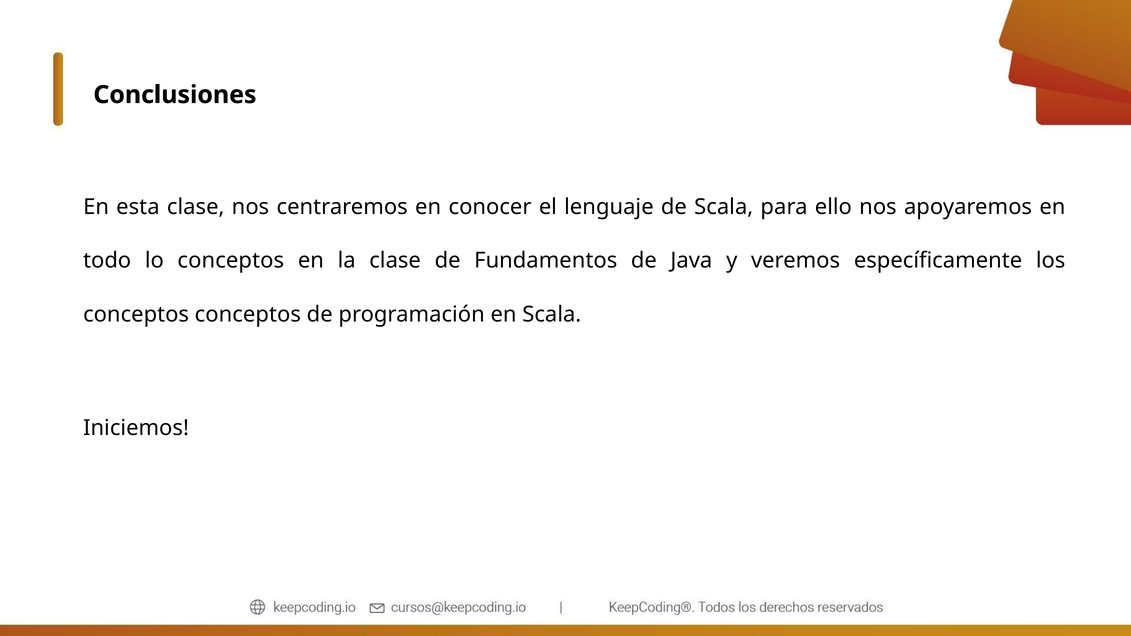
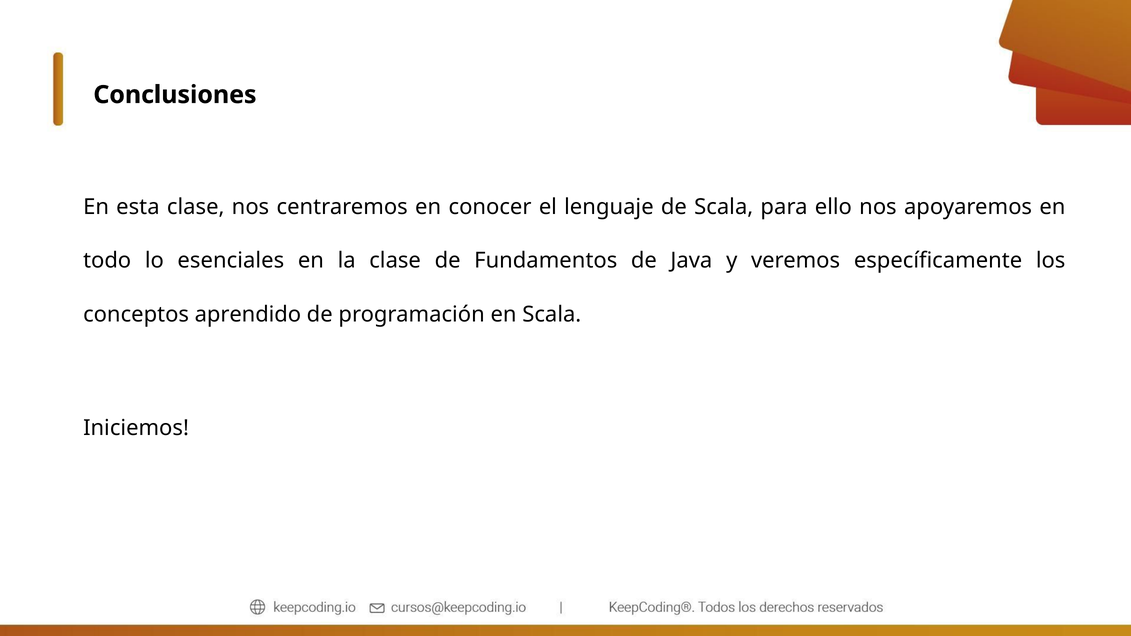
lo conceptos: conceptos -> esenciales
conceptos conceptos: conceptos -> aprendido
